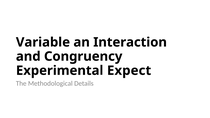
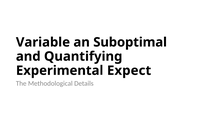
Interaction: Interaction -> Suboptimal
Congruency: Congruency -> Quantifying
